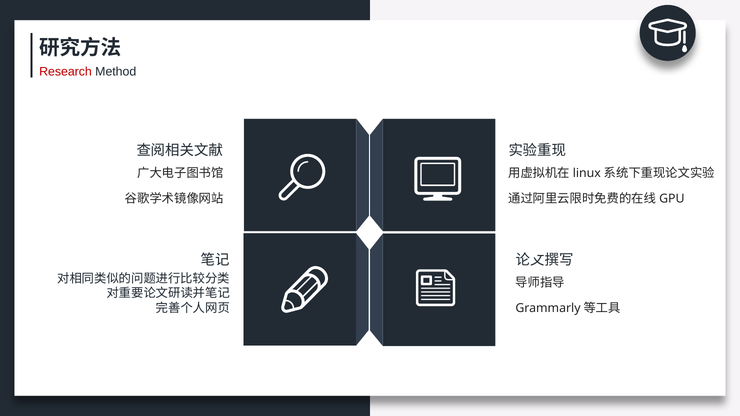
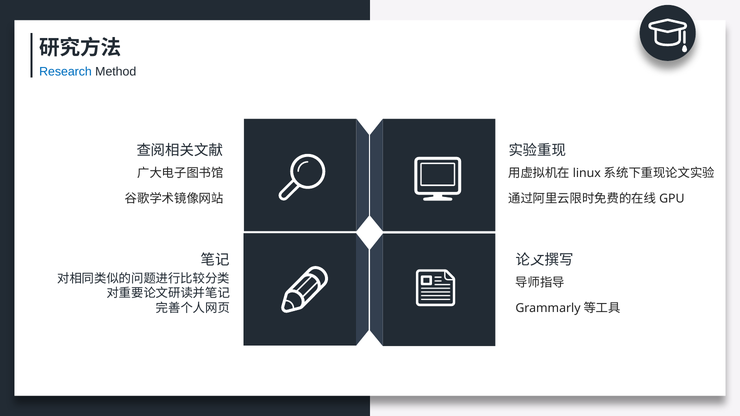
Research colour: red -> blue
